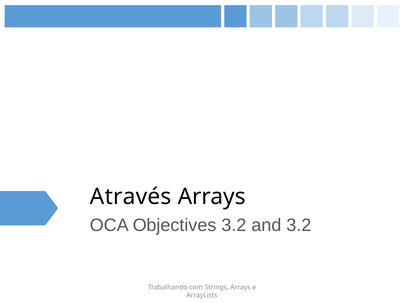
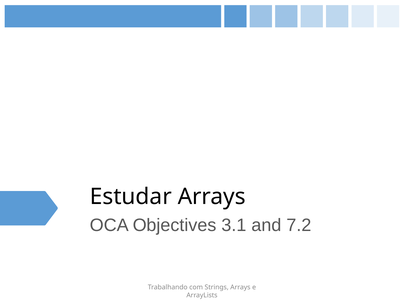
Através: Através -> Estudar
Objectives 3.2: 3.2 -> 3.1
and 3.2: 3.2 -> 7.2
